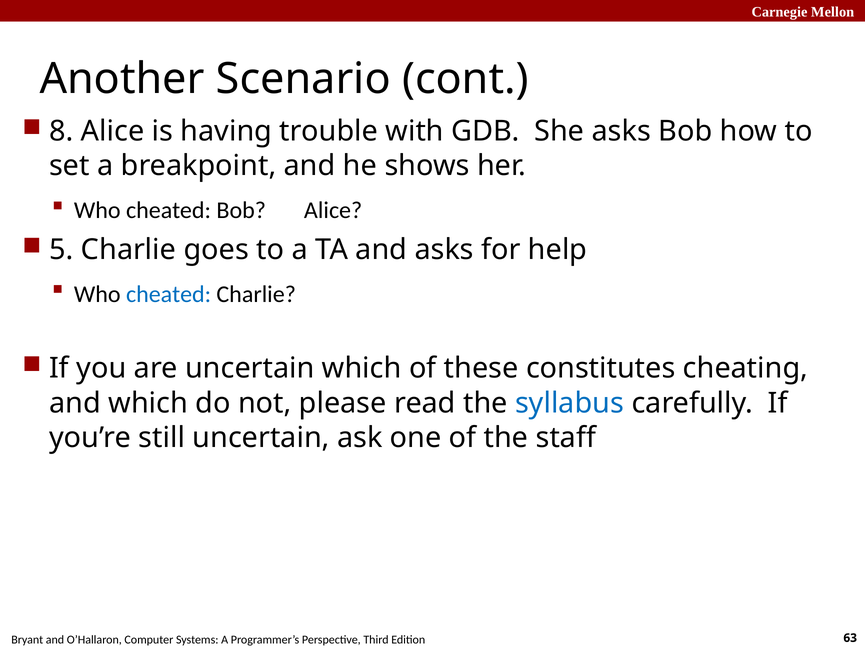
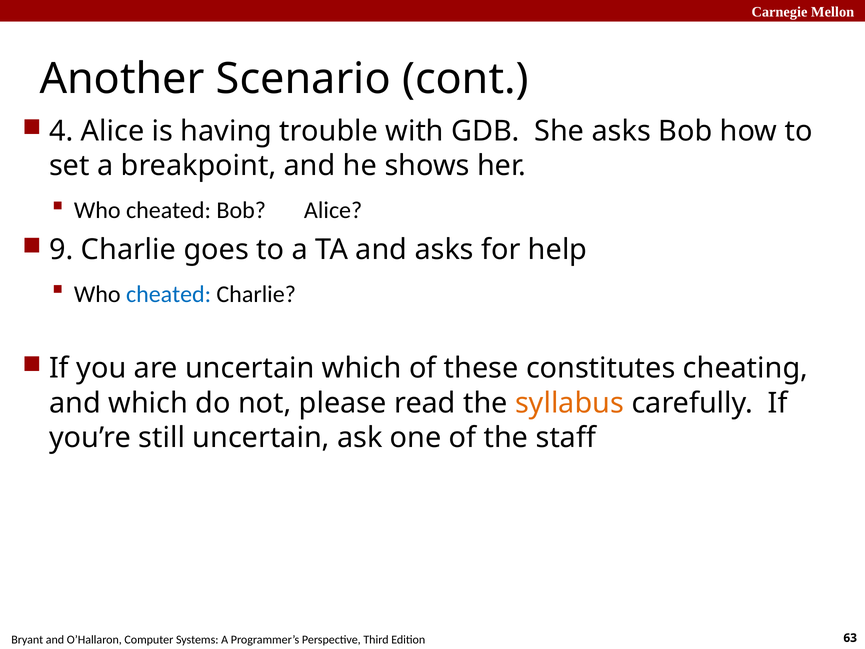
8: 8 -> 4
5: 5 -> 9
syllabus colour: blue -> orange
